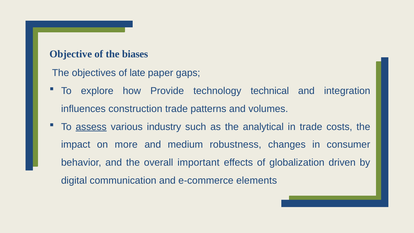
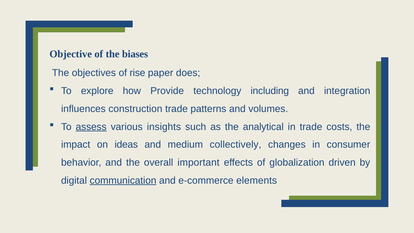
late: late -> rise
gaps: gaps -> does
technical: technical -> including
industry: industry -> insights
more: more -> ideas
robustness: robustness -> collectively
communication underline: none -> present
